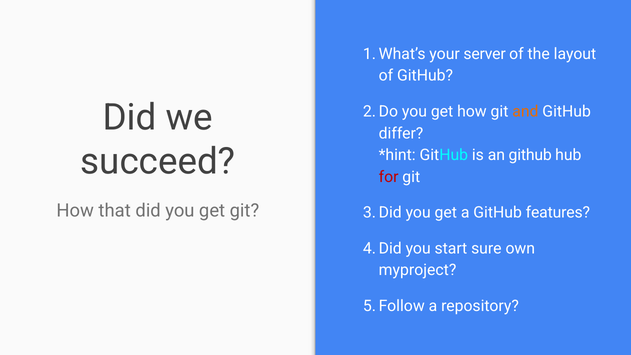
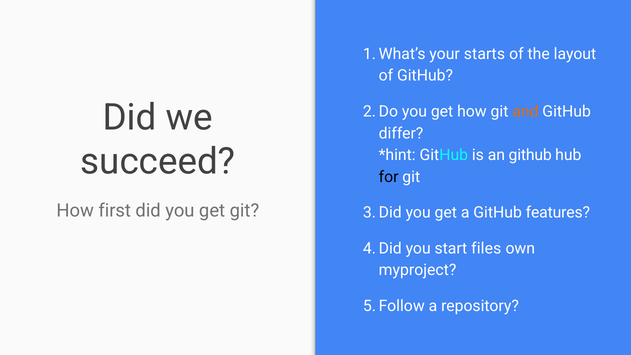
server: server -> starts
for colour: red -> black
that: that -> first
sure: sure -> files
